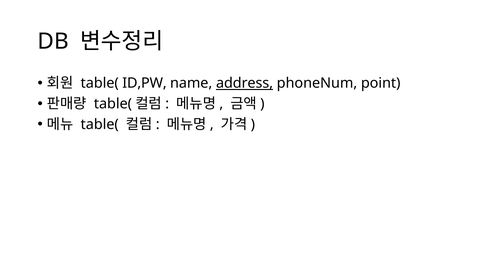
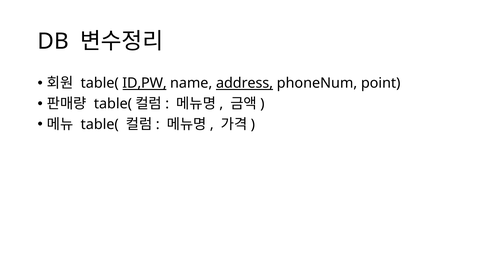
ID,PW underline: none -> present
